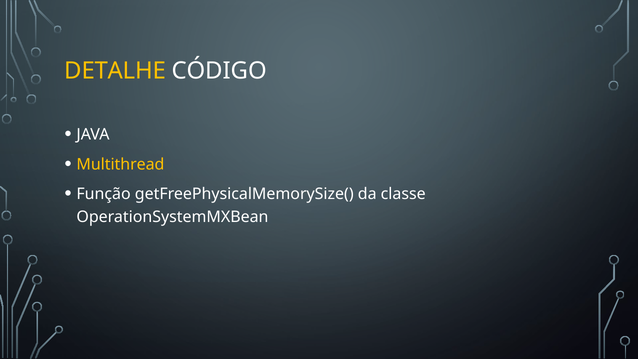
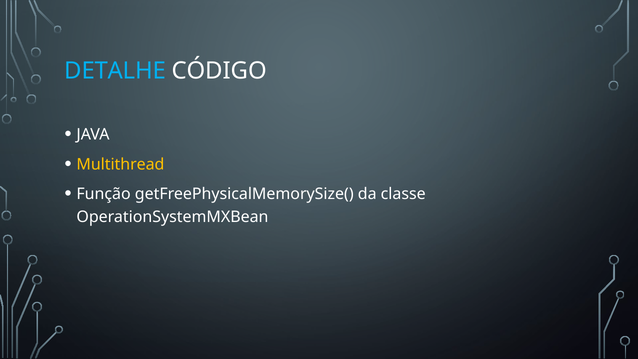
DETALHE colour: yellow -> light blue
